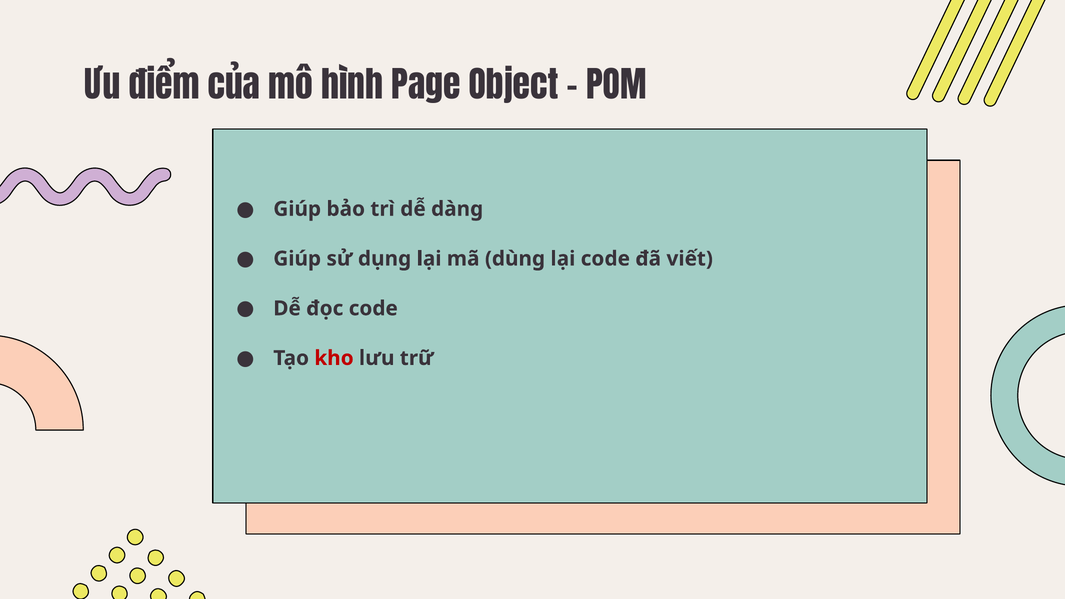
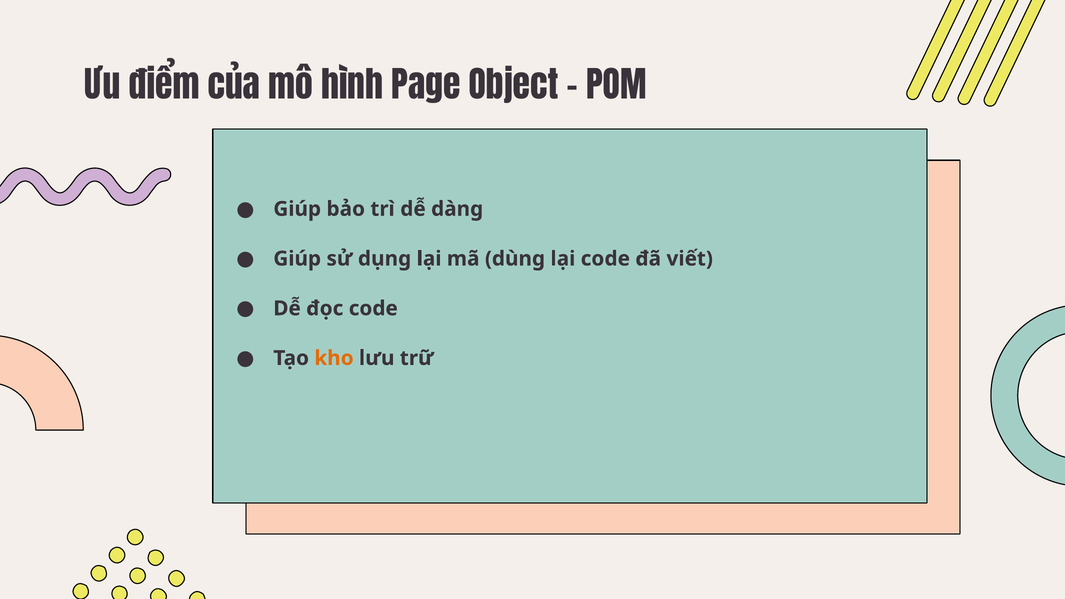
kho colour: red -> orange
